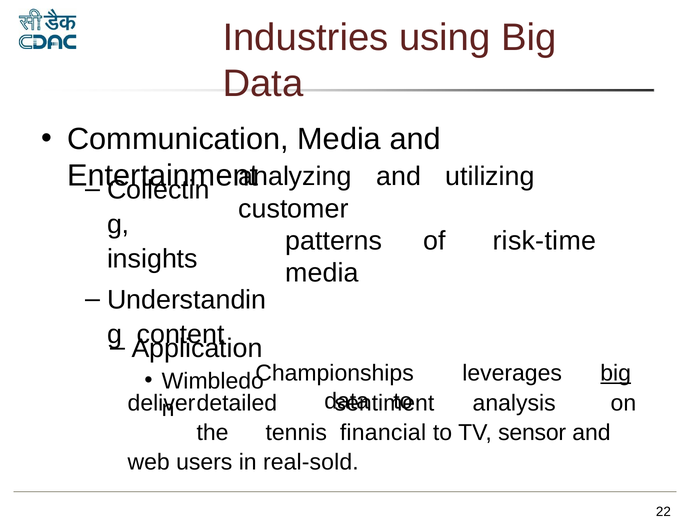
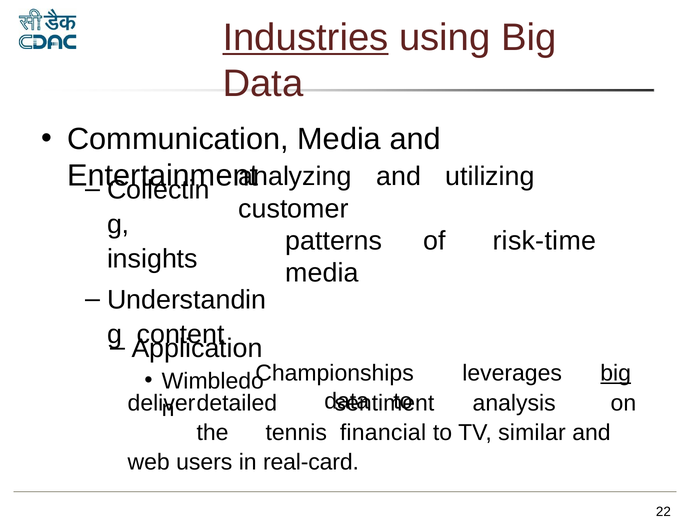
Industries underline: none -> present
sensor: sensor -> similar
real-sold: real-sold -> real-card
